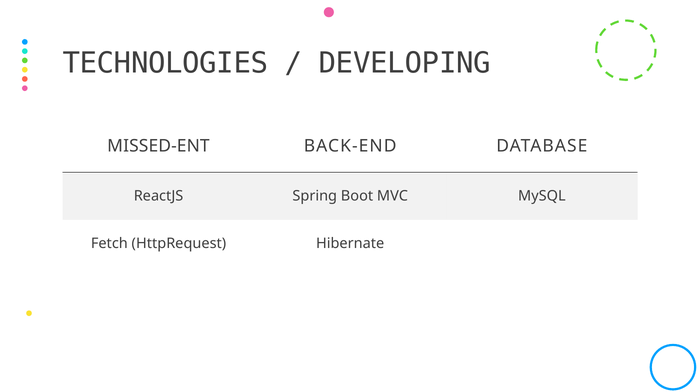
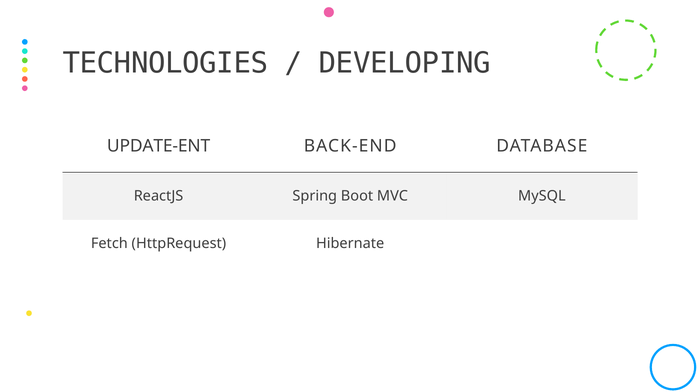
MISSED-ENT: MISSED-ENT -> UPDATE-ENT
